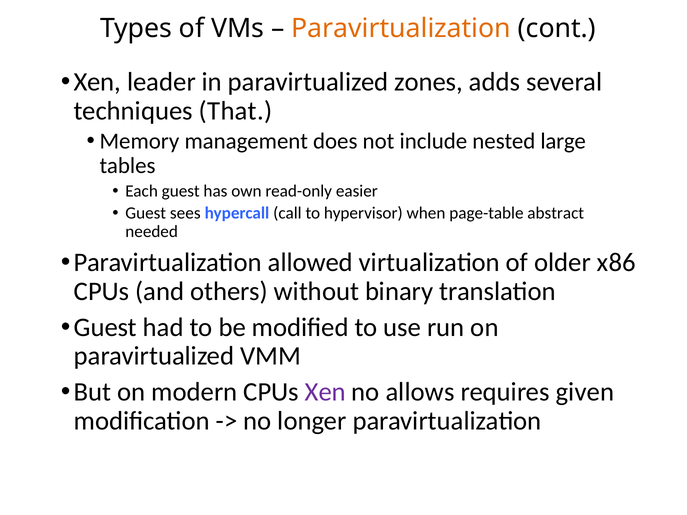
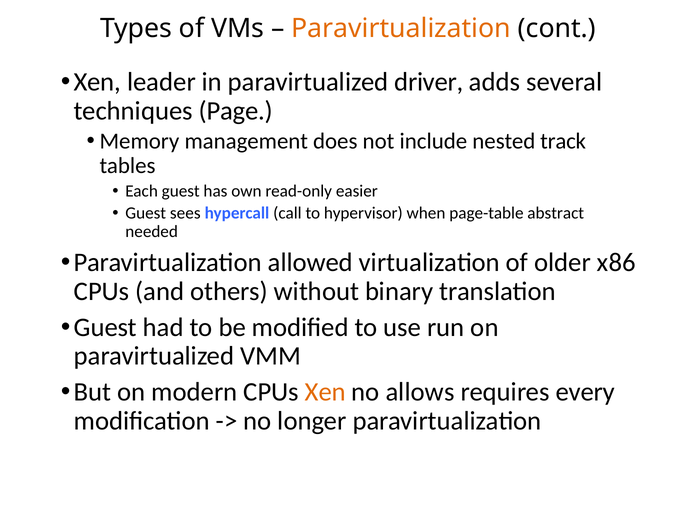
zones: zones -> driver
That: That -> Page
large: large -> track
Xen at (325, 392) colour: purple -> orange
given: given -> every
